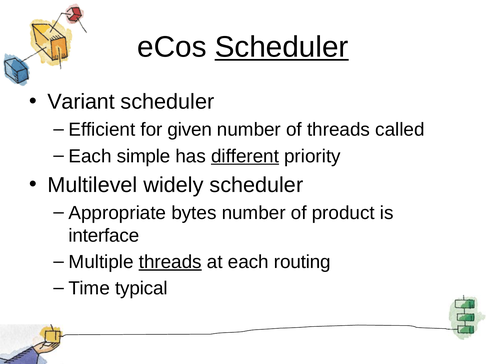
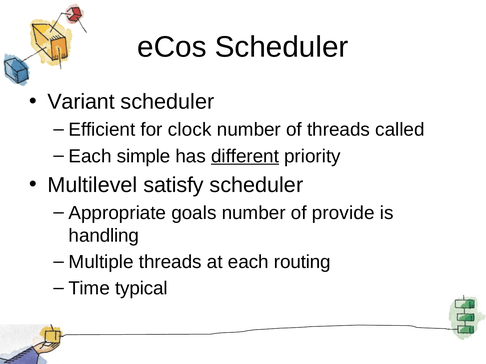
Scheduler at (282, 47) underline: present -> none
given: given -> clock
widely: widely -> satisfy
bytes: bytes -> goals
product: product -> provide
interface: interface -> handling
threads at (170, 262) underline: present -> none
